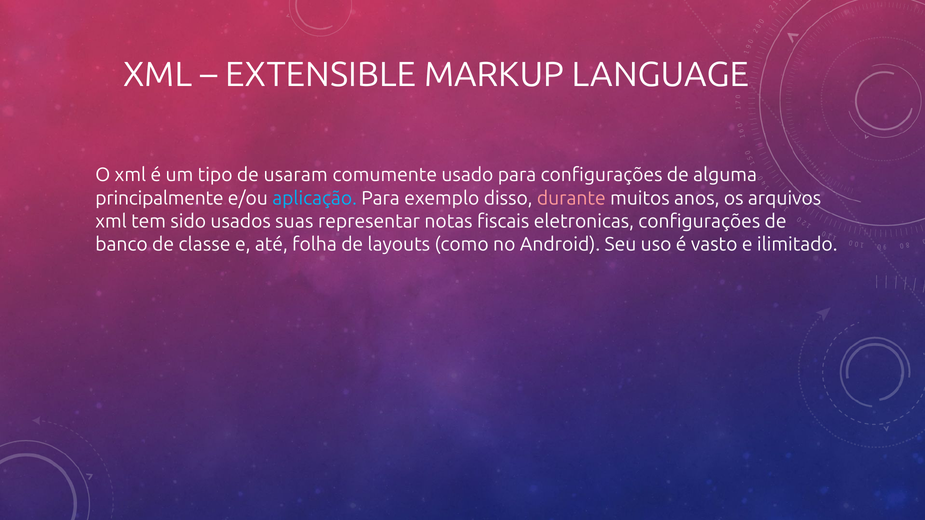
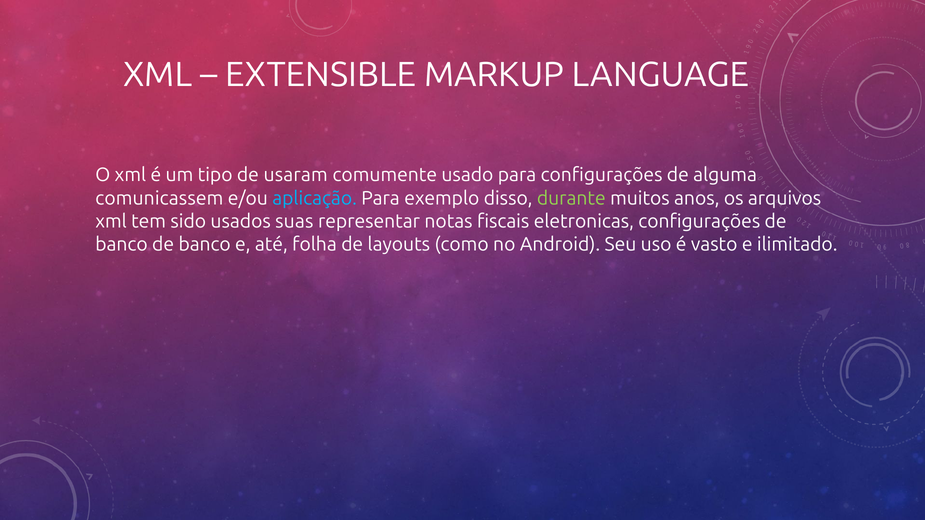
principalmente: principalmente -> comunicassem
durante colour: pink -> light green
banco de classe: classe -> banco
